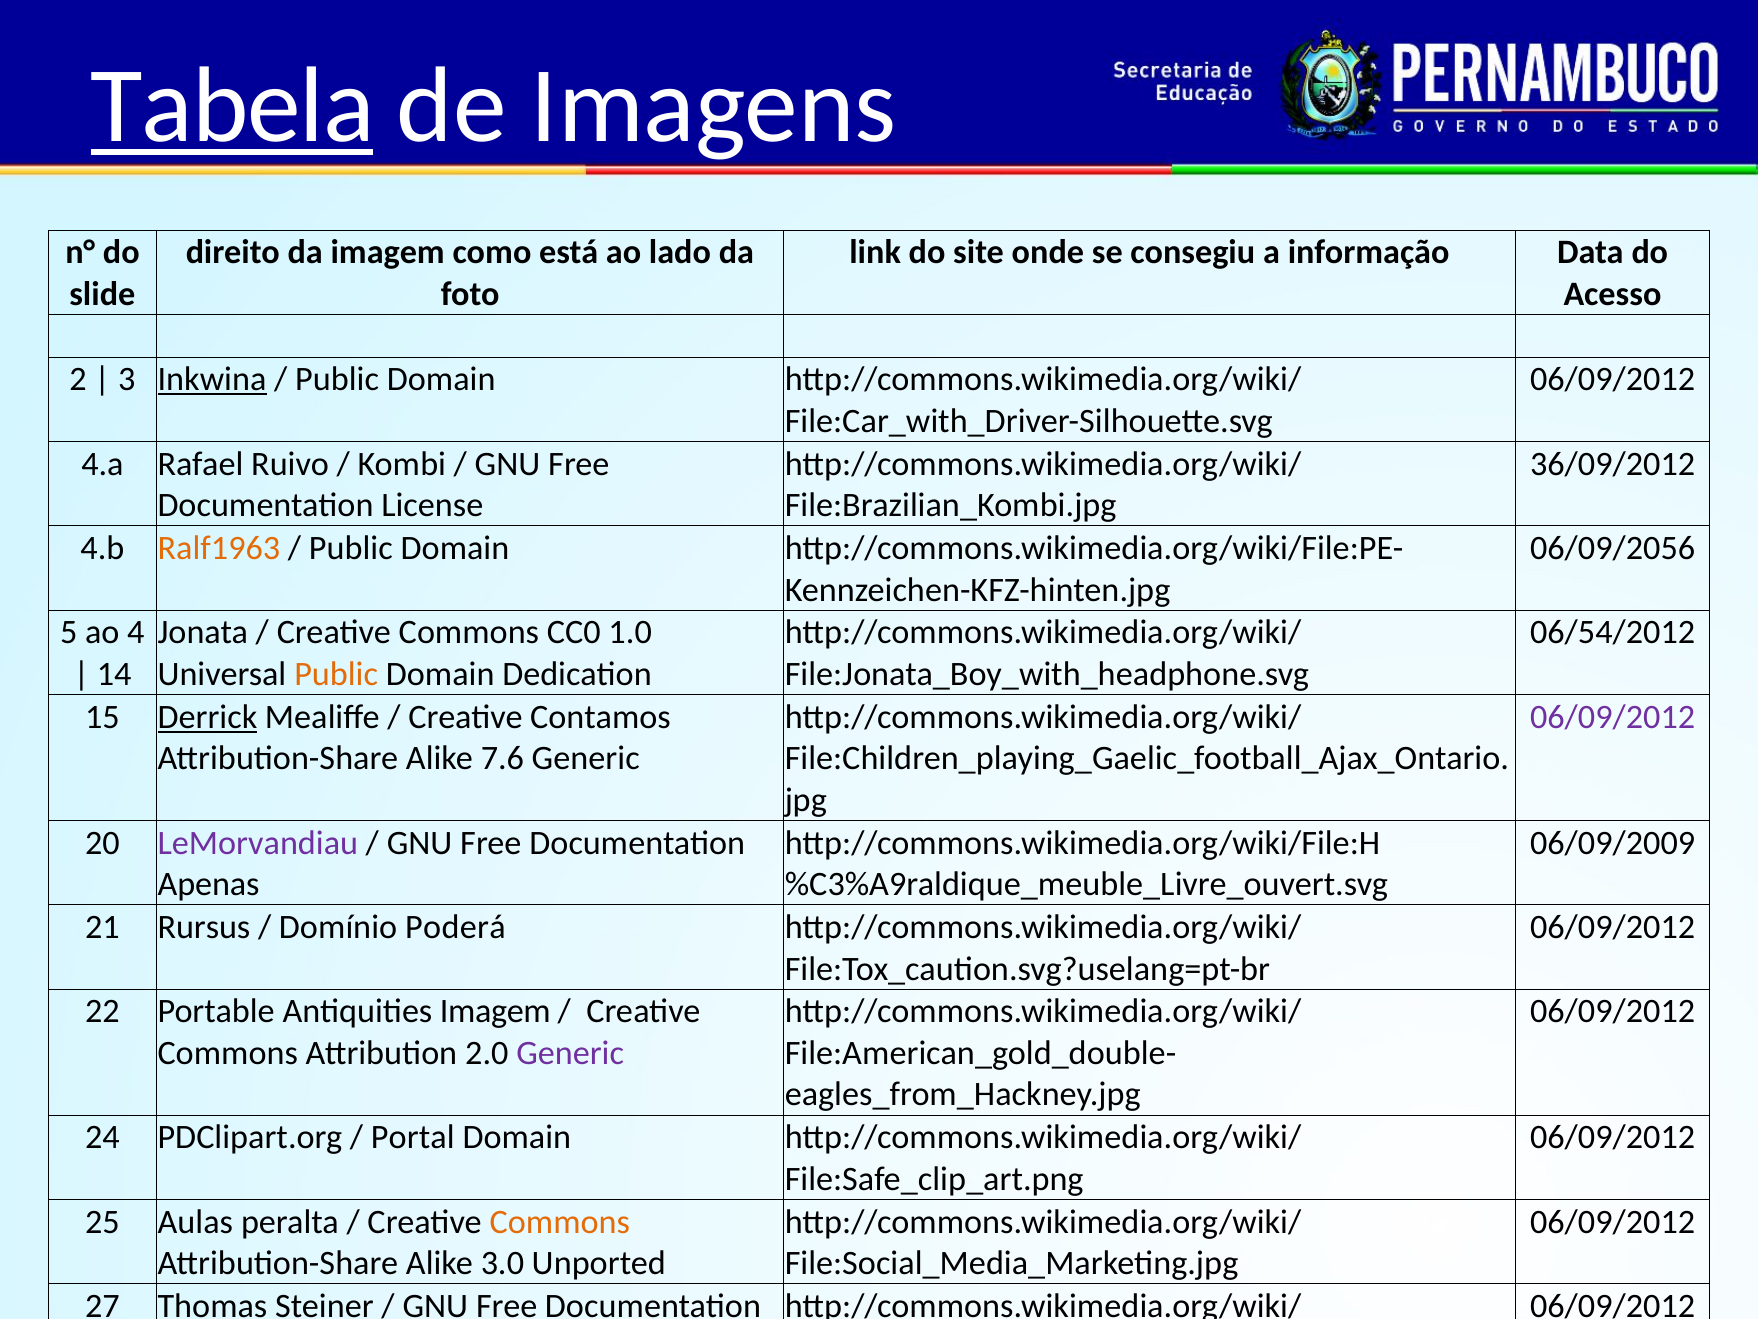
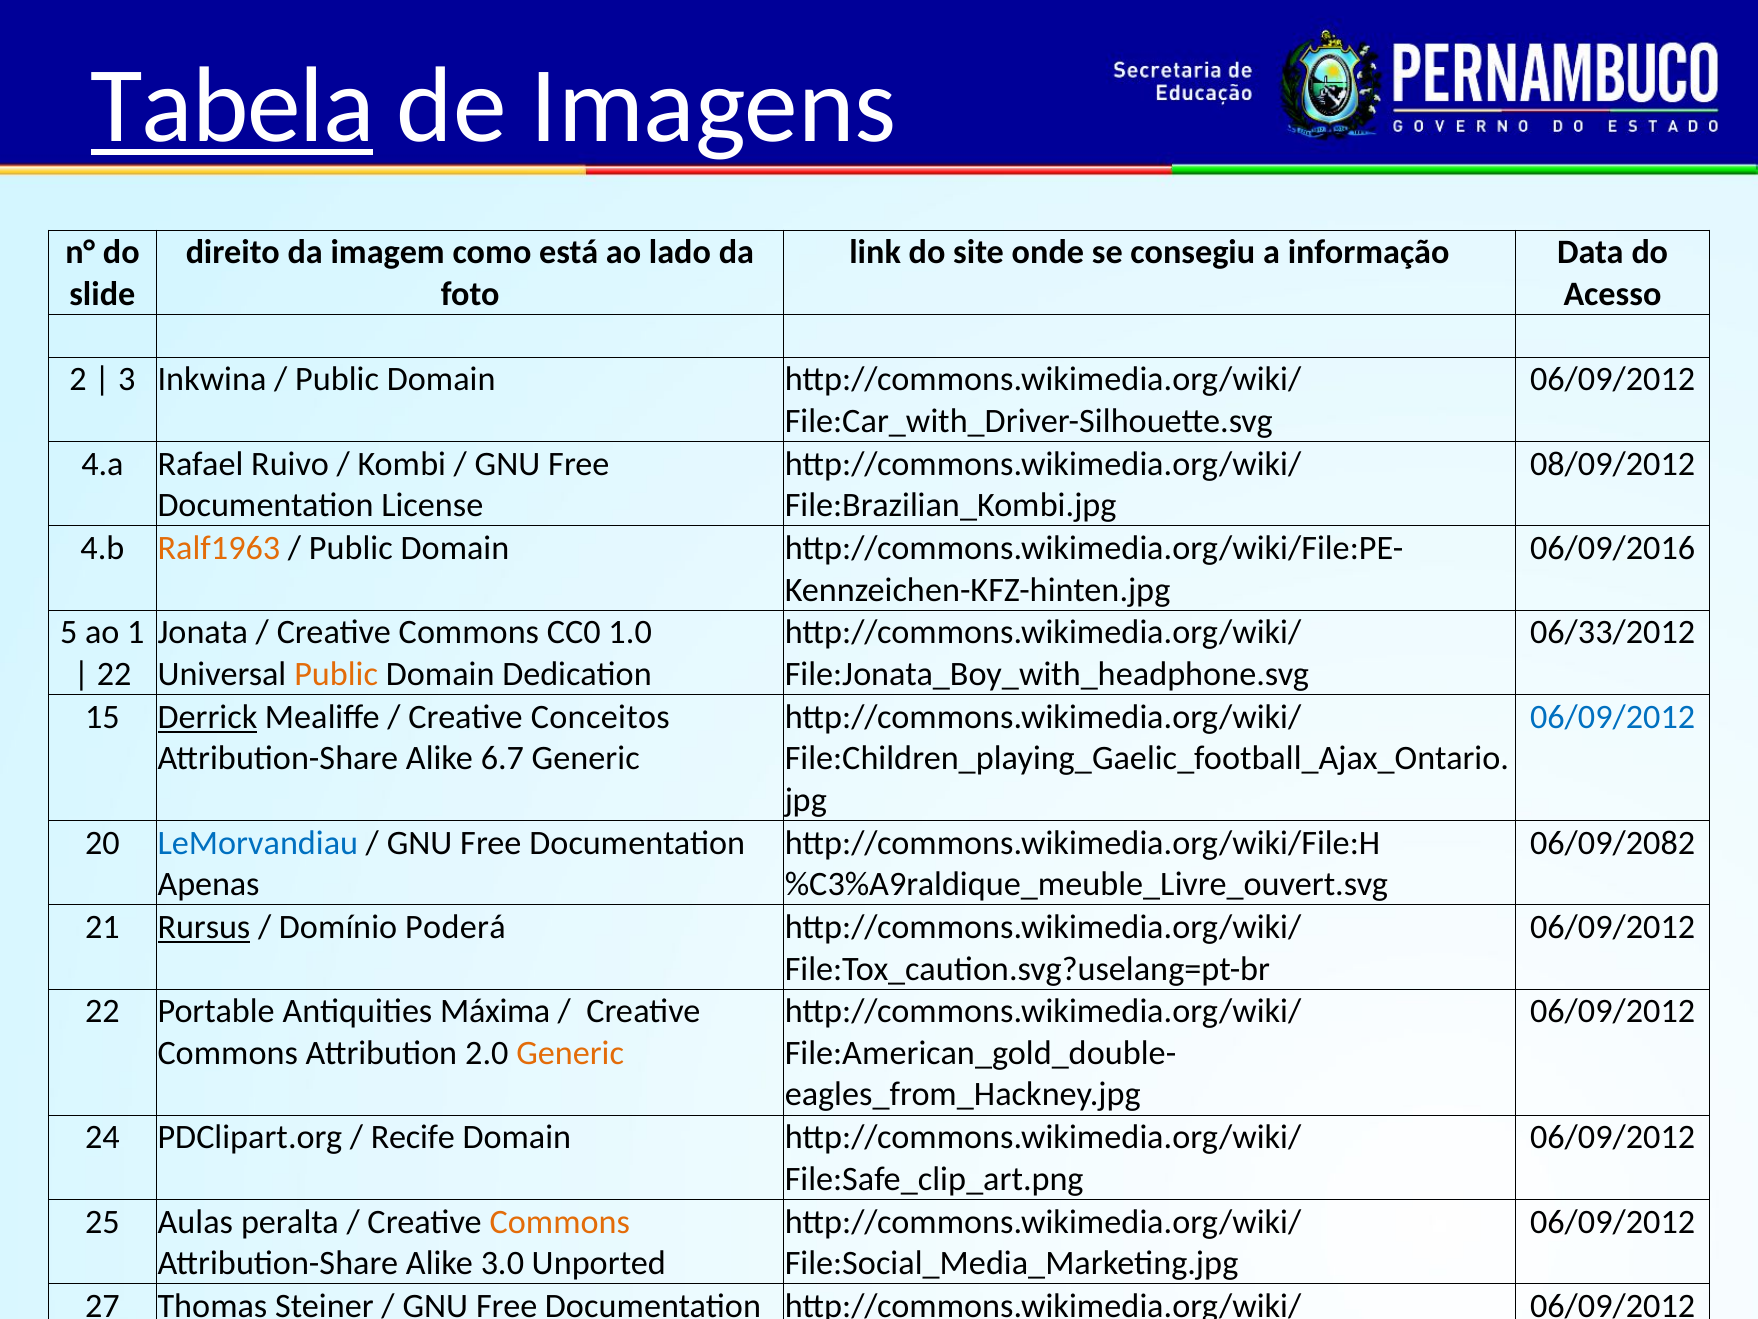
Inkwina underline: present -> none
36/09/2012: 36/09/2012 -> 08/09/2012
06/09/2056: 06/09/2056 -> 06/09/2016
4: 4 -> 1
06/54/2012: 06/54/2012 -> 06/33/2012
14 at (114, 674): 14 -> 22
Contamos: Contamos -> Conceitos
06/09/2012 at (1613, 717) colour: purple -> blue
7.6: 7.6 -> 6.7
LeMorvandiau colour: purple -> blue
06/09/2009: 06/09/2009 -> 06/09/2082
Rursus underline: none -> present
Antiquities Imagem: Imagem -> Máxima
Generic at (570, 1053) colour: purple -> orange
Portal: Portal -> Recife
